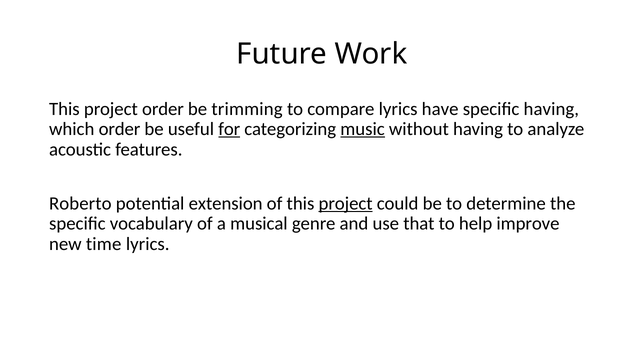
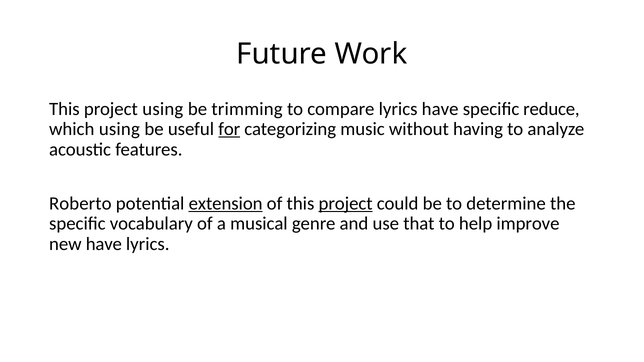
project order: order -> using
specific having: having -> reduce
which order: order -> using
music underline: present -> none
extension underline: none -> present
new time: time -> have
